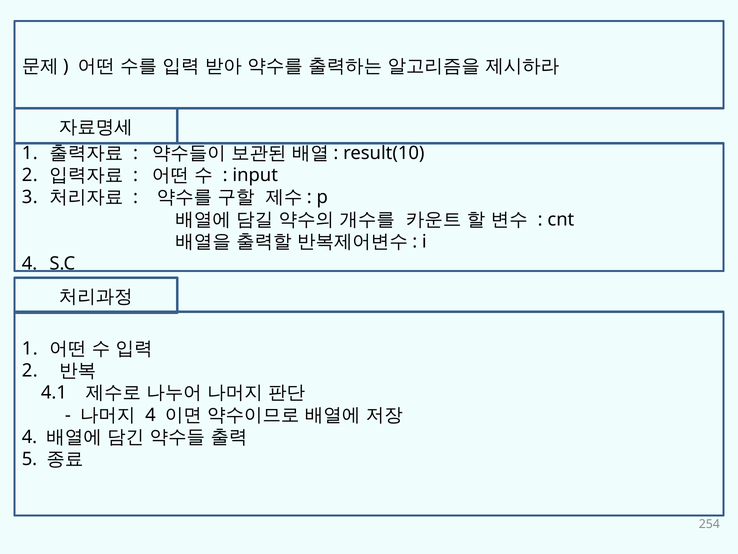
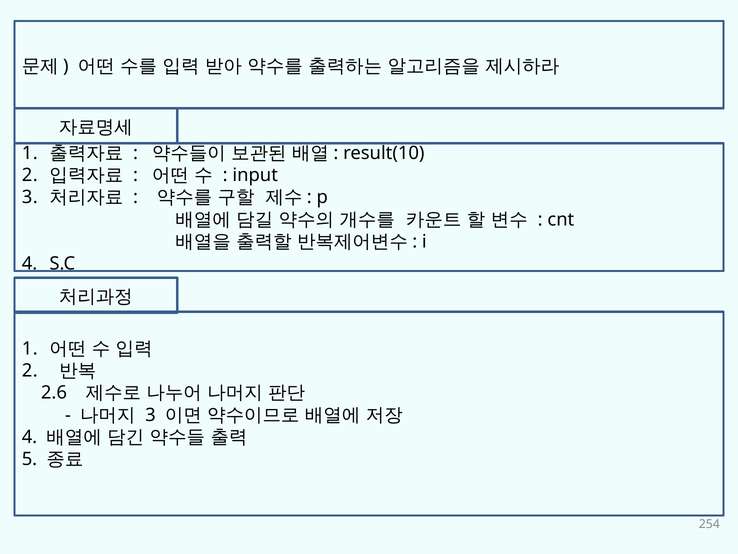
4.1: 4.1 -> 2.6
4 at (150, 415): 4 -> 3
